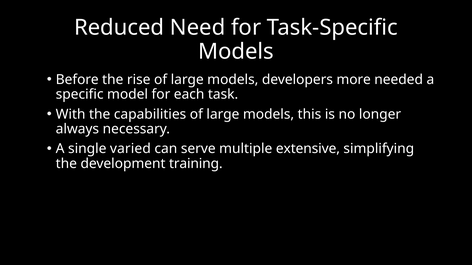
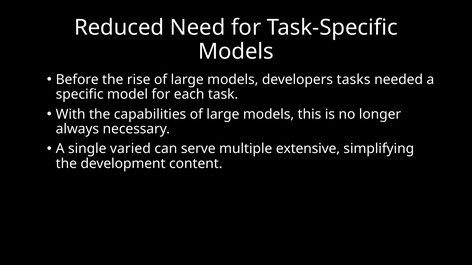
more: more -> tasks
training: training -> content
